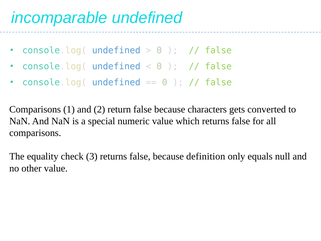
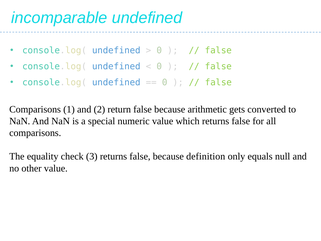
characters: characters -> arithmetic
